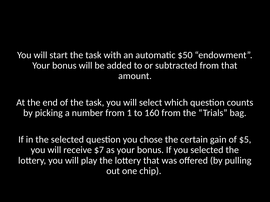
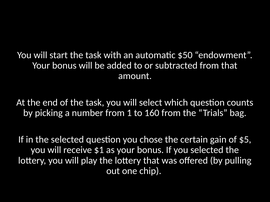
$7: $7 -> $1
